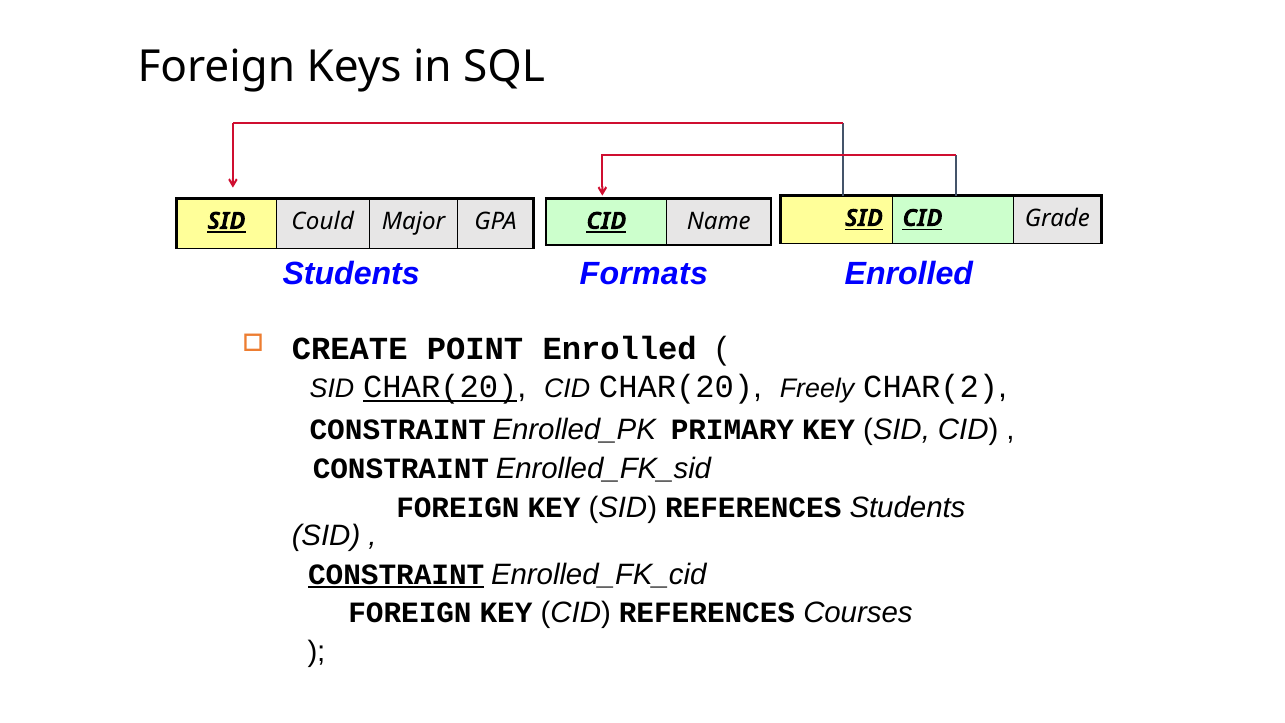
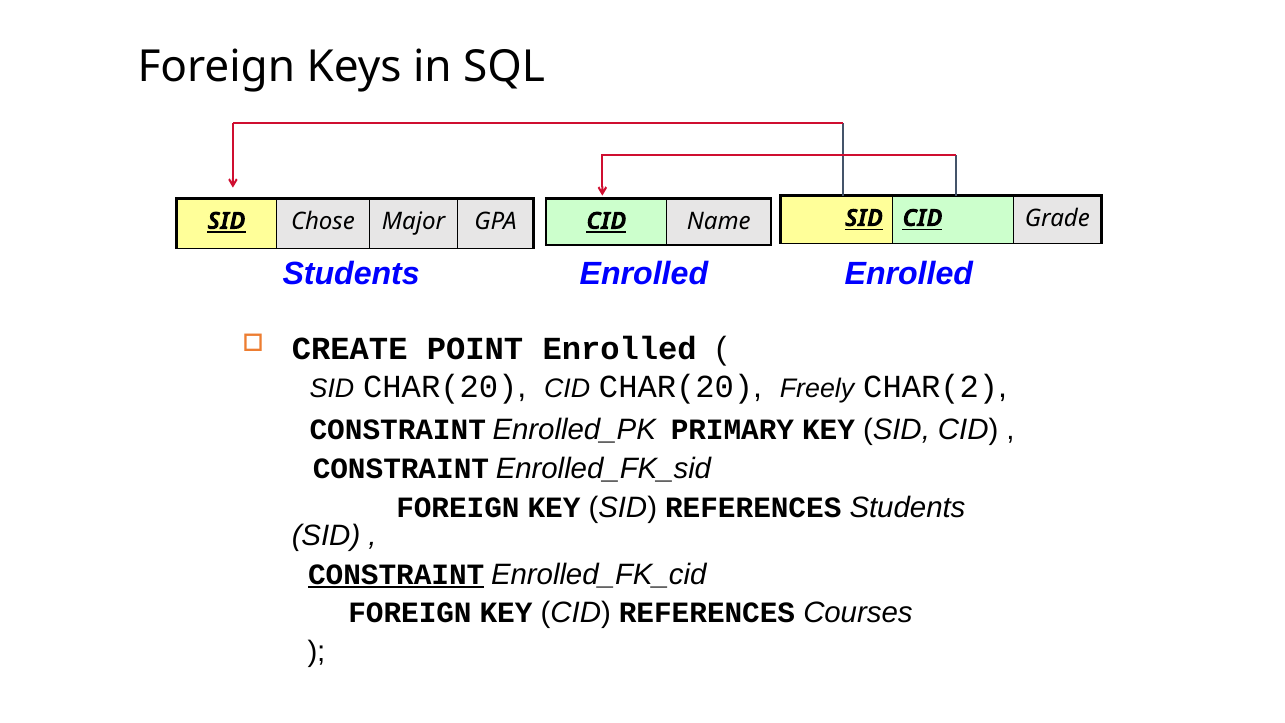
Could: Could -> Chose
Students Formats: Formats -> Enrolled
CHAR(20 at (440, 387) underline: present -> none
